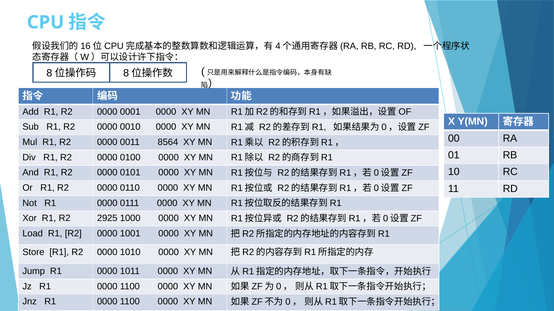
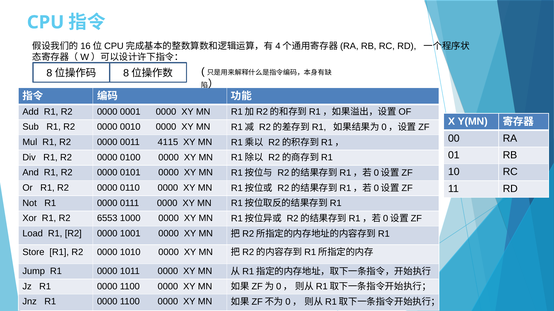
8564: 8564 -> 4115
2925: 2925 -> 6553
